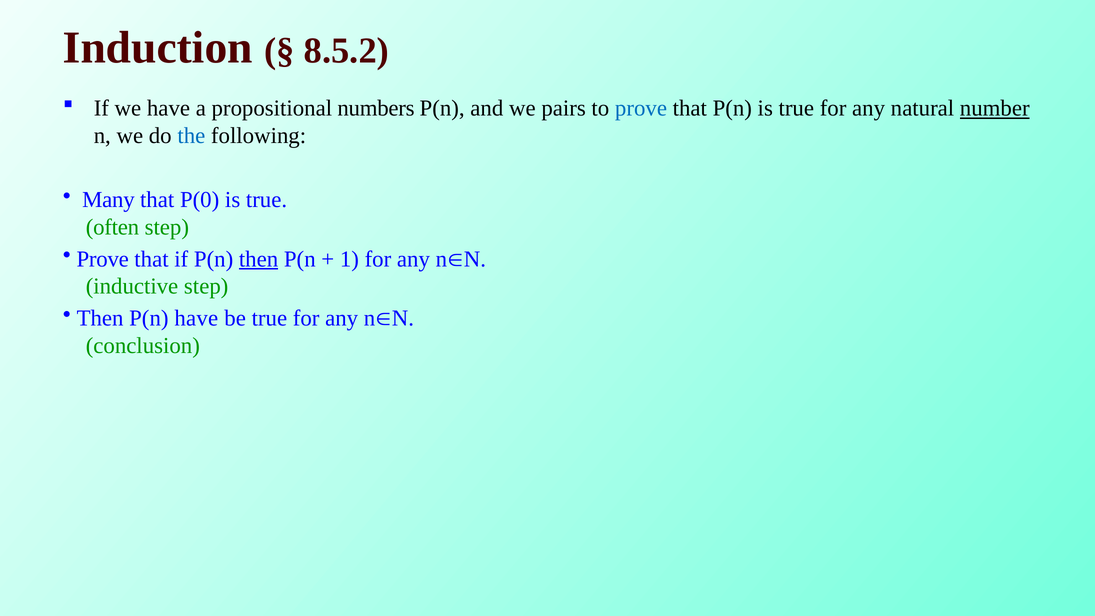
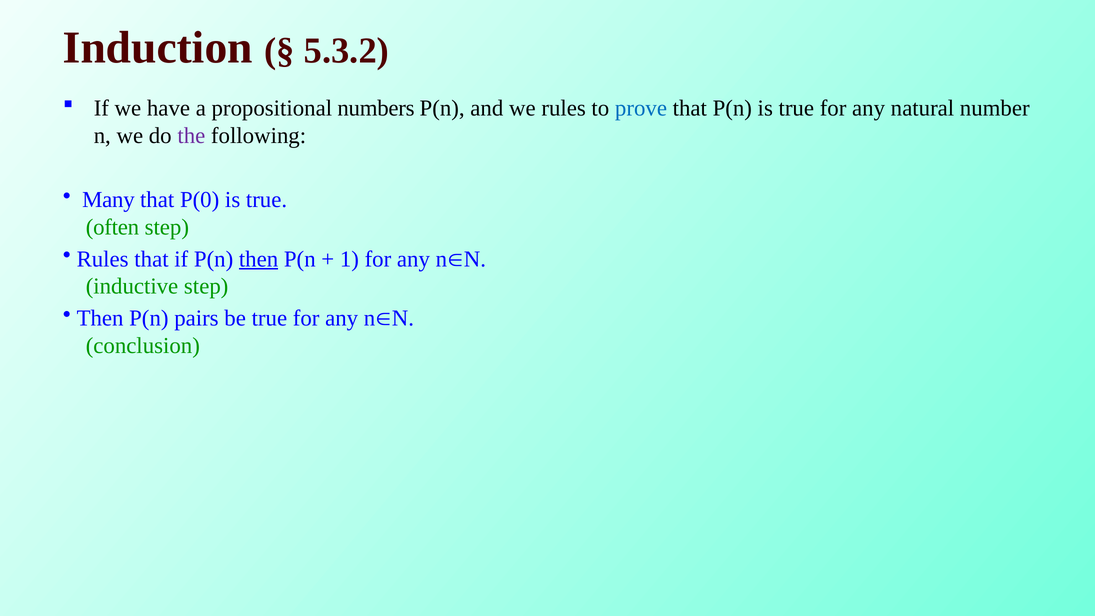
8.5.2: 8.5.2 -> 5.3.2
we pairs: pairs -> rules
number underline: present -> none
the colour: blue -> purple
Prove at (103, 259): Prove -> Rules
P(n have: have -> pairs
